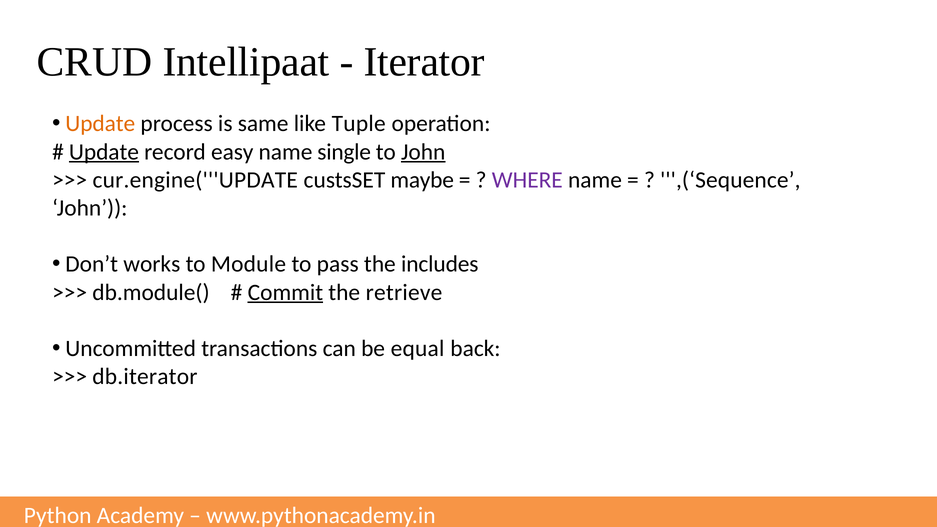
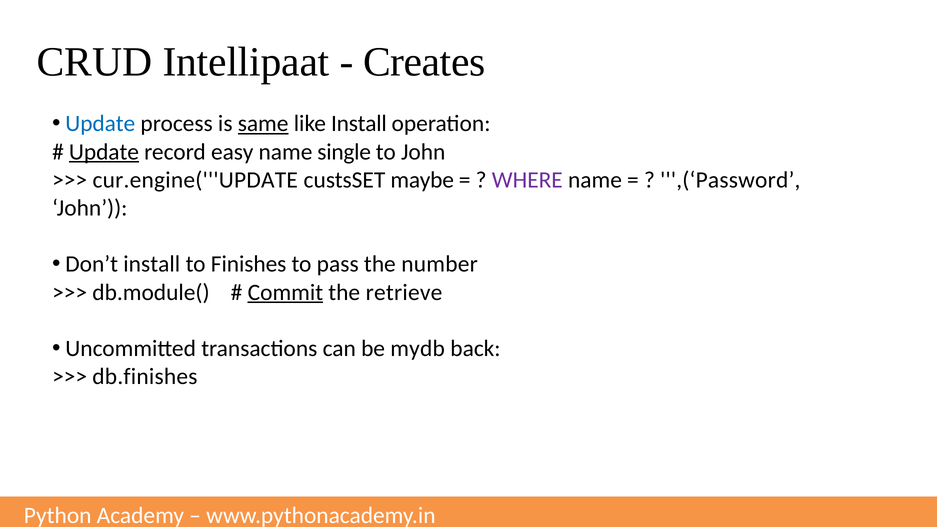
Iterator: Iterator -> Creates
Update at (100, 124) colour: orange -> blue
same underline: none -> present
like Tuple: Tuple -> Install
John at (423, 152) underline: present -> none
,(‘Sequence: ,(‘Sequence -> ,(‘Password
Don’t works: works -> install
Module: Module -> Finishes
includes: includes -> number
equal: equal -> mydb
db.iterator: db.iterator -> db.finishes
